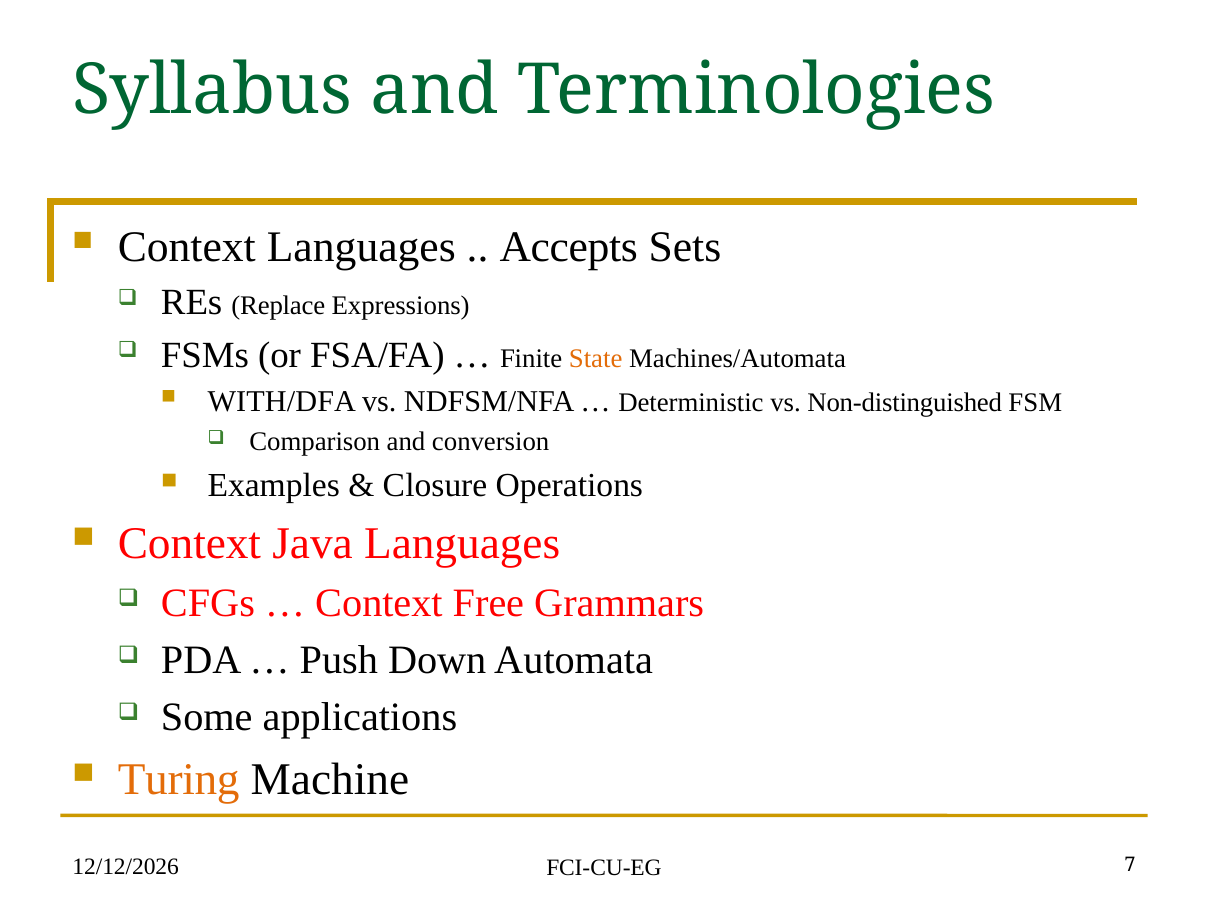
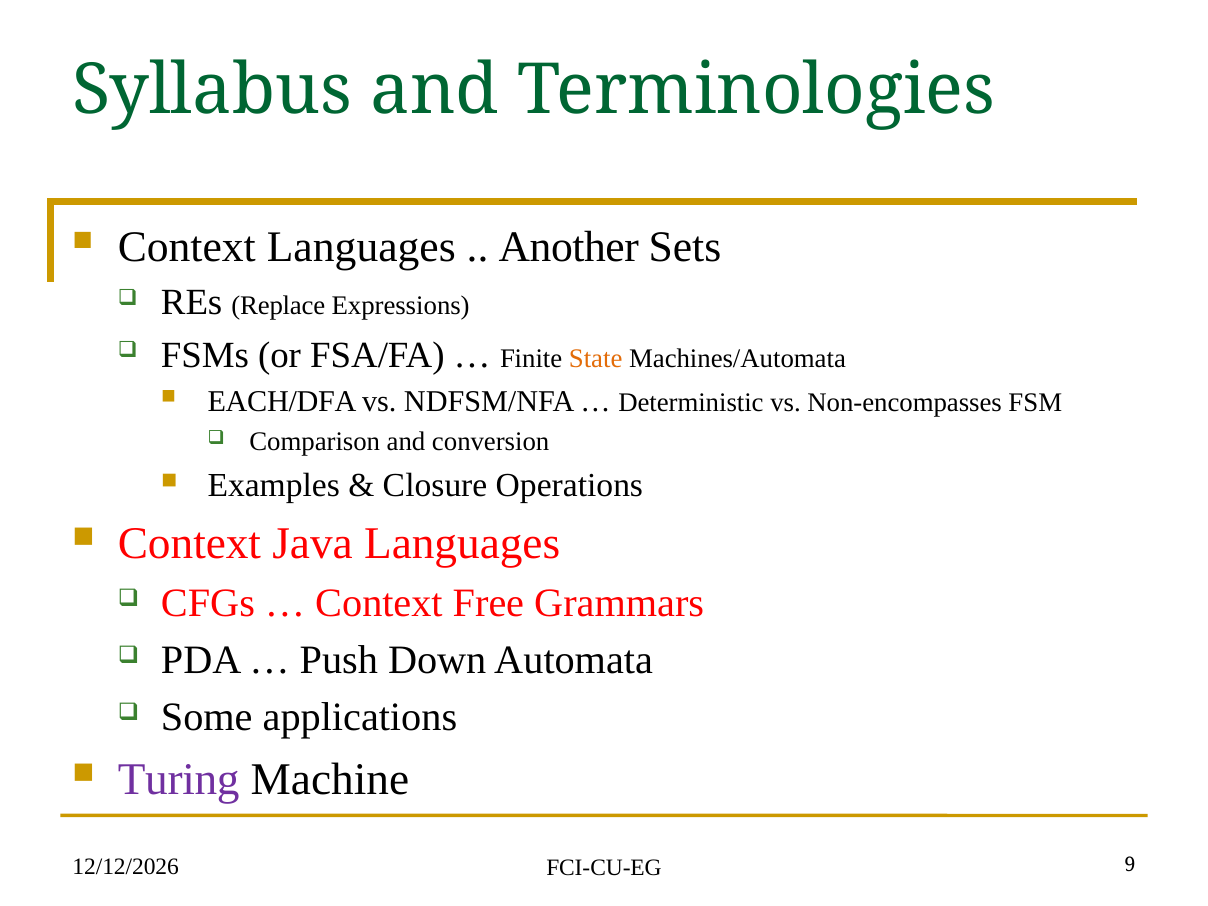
Accepts: Accepts -> Another
WITH/DFA: WITH/DFA -> EACH/DFA
Non-distinguished: Non-distinguished -> Non-encompasses
Turing colour: orange -> purple
7: 7 -> 9
